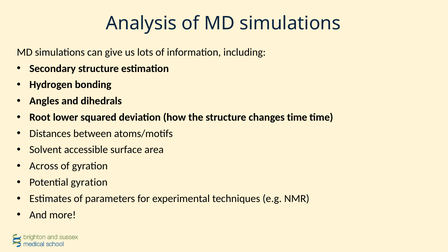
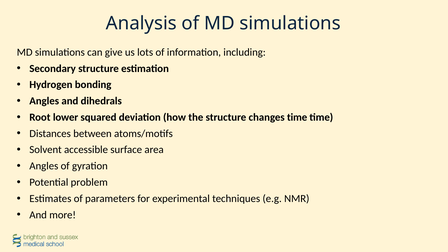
Across at (44, 166): Across -> Angles
Potential gyration: gyration -> problem
